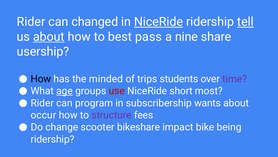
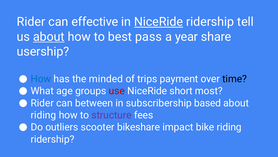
changed: changed -> effective
tell underline: present -> none
nine: nine -> year
How at (41, 79) colour: black -> blue
students: students -> payment
time colour: purple -> black
age underline: present -> none
program: program -> between
wants: wants -> based
occur at (43, 115): occur -> riding
change: change -> outliers
bike being: being -> riding
